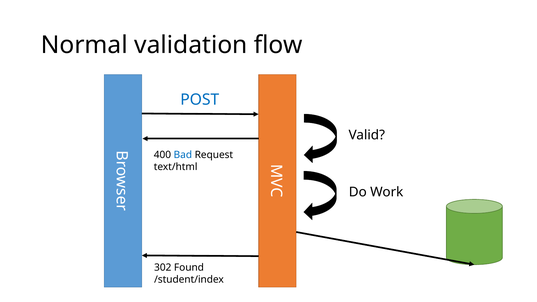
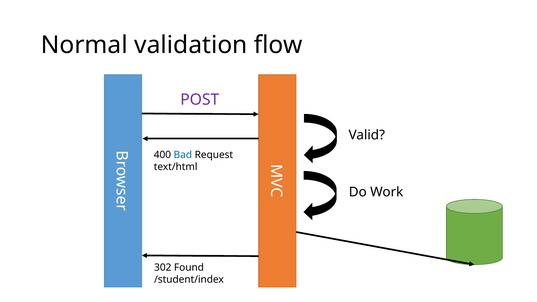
POST colour: blue -> purple
